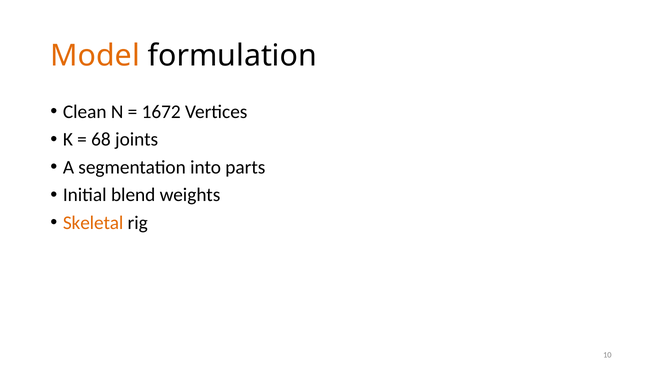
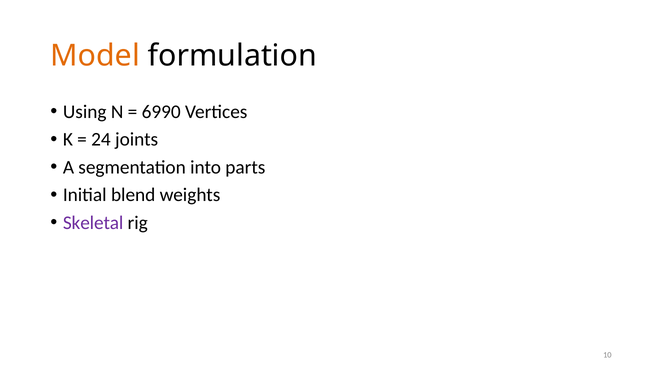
Clean: Clean -> Using
1672: 1672 -> 6990
68: 68 -> 24
Skeletal colour: orange -> purple
